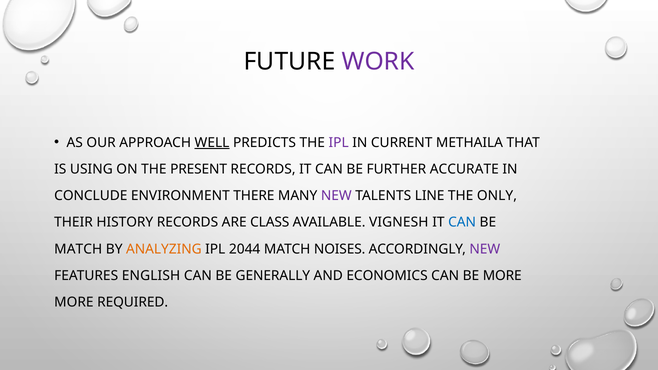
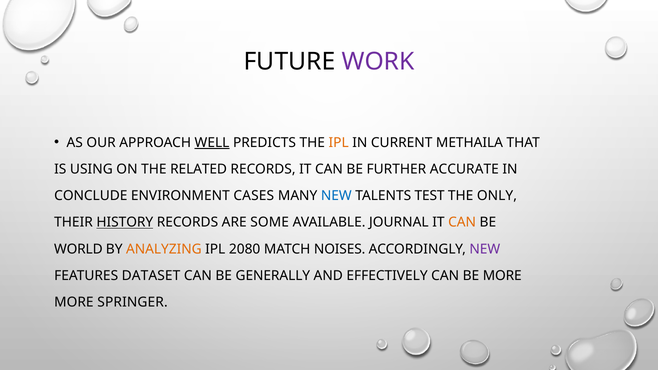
IPL at (339, 143) colour: purple -> orange
PRESENT: PRESENT -> RELATED
THERE: THERE -> CASES
NEW at (336, 196) colour: purple -> blue
LINE: LINE -> TEST
HISTORY underline: none -> present
CLASS: CLASS -> SOME
VIGNESH: VIGNESH -> JOURNAL
CAN at (462, 222) colour: blue -> orange
MATCH at (78, 249): MATCH -> WORLD
2044: 2044 -> 2080
ENGLISH: ENGLISH -> DATASET
ECONOMICS: ECONOMICS -> EFFECTIVELY
REQUIRED: REQUIRED -> SPRINGER
